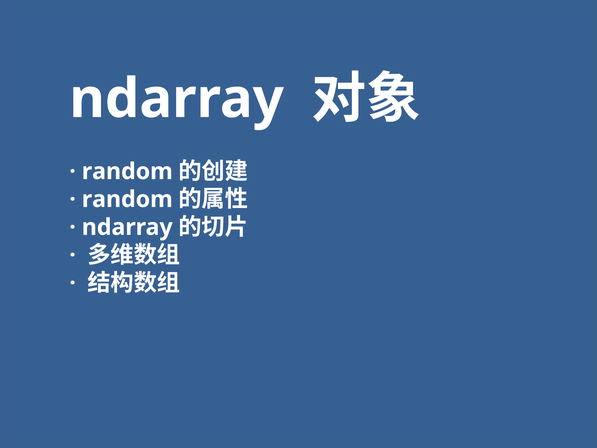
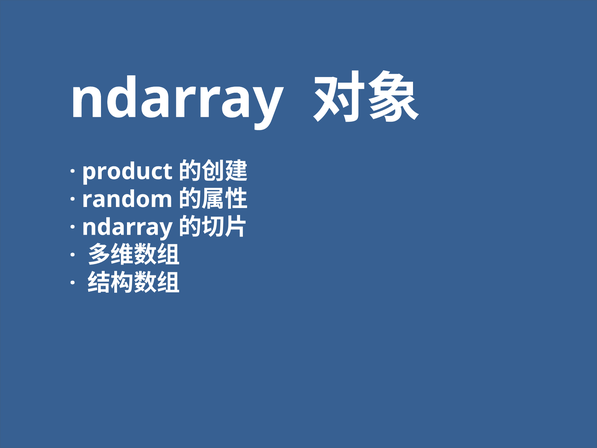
random at (127, 171): random -> product
